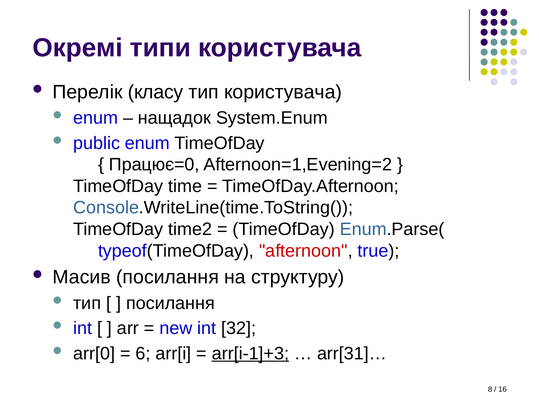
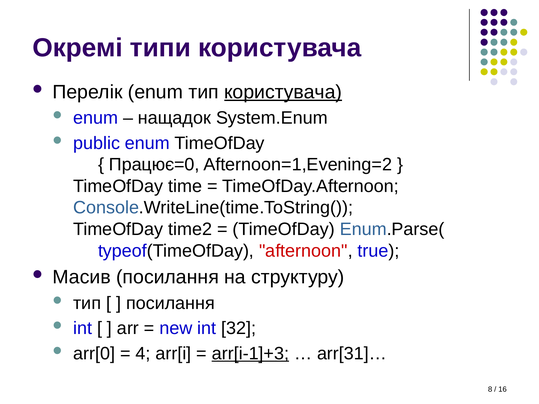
Перелік класу: класу -> enum
користувача at (283, 92) underline: none -> present
6: 6 -> 4
